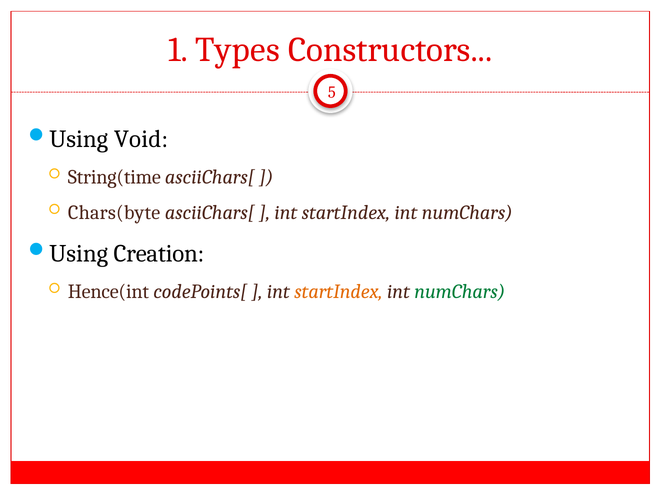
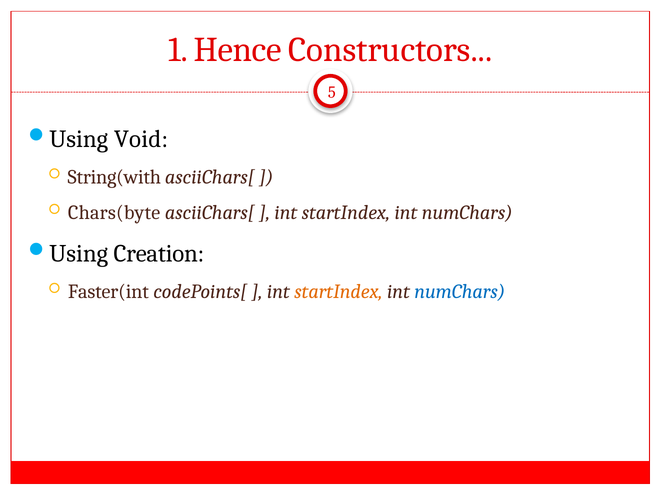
Types: Types -> Hence
String(time: String(time -> String(with
Hence(int: Hence(int -> Faster(int
numChars at (460, 292) colour: green -> blue
